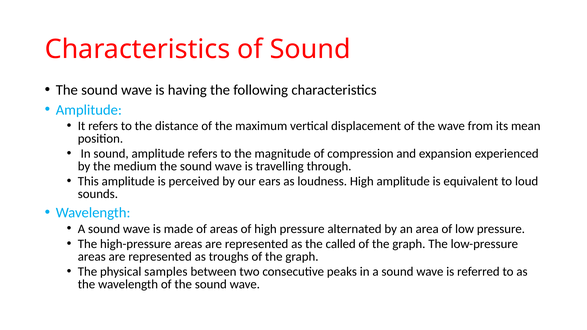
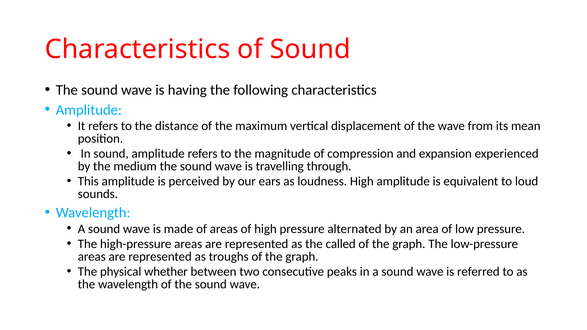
samples: samples -> whether
